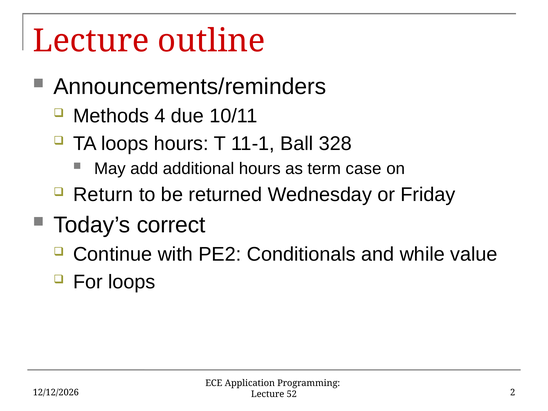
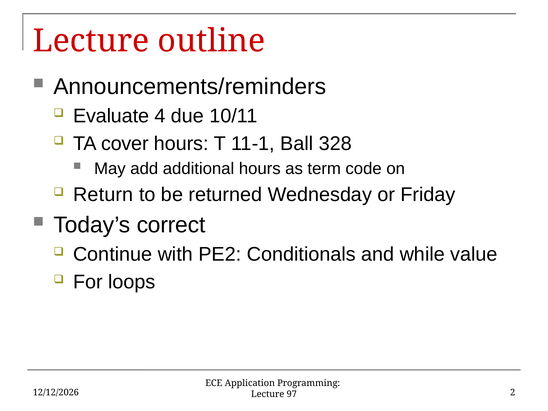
Methods: Methods -> Evaluate
TA loops: loops -> cover
case: case -> code
52: 52 -> 97
